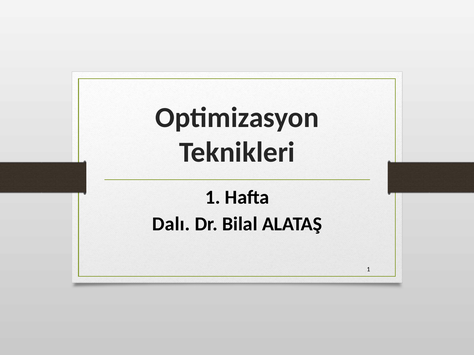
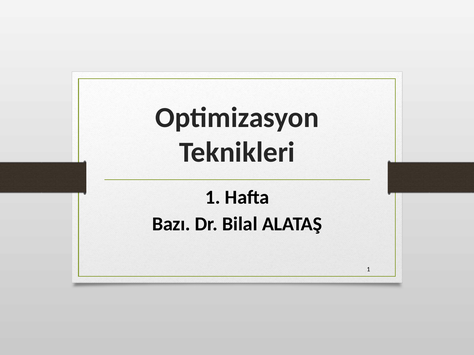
Dalı: Dalı -> Bazı
